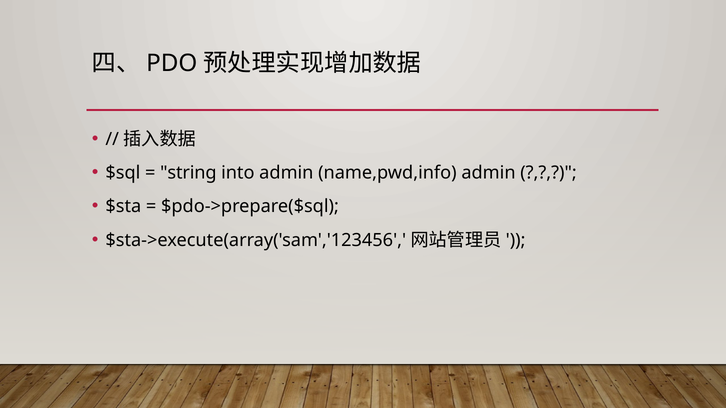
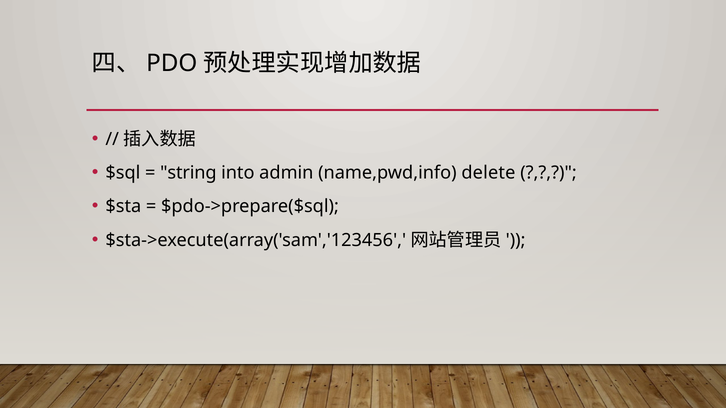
name,pwd,info admin: admin -> delete
